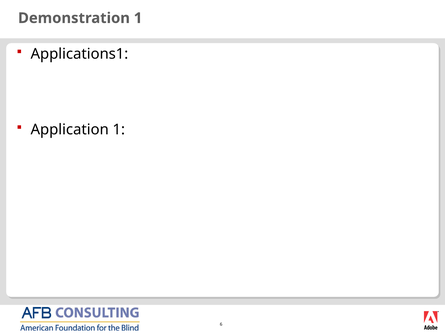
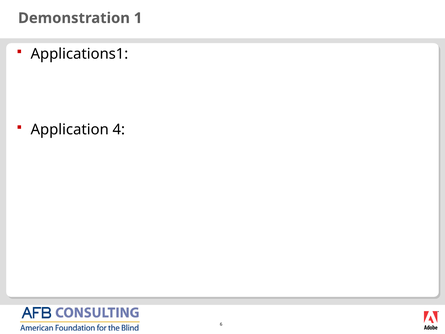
Application 1: 1 -> 4
